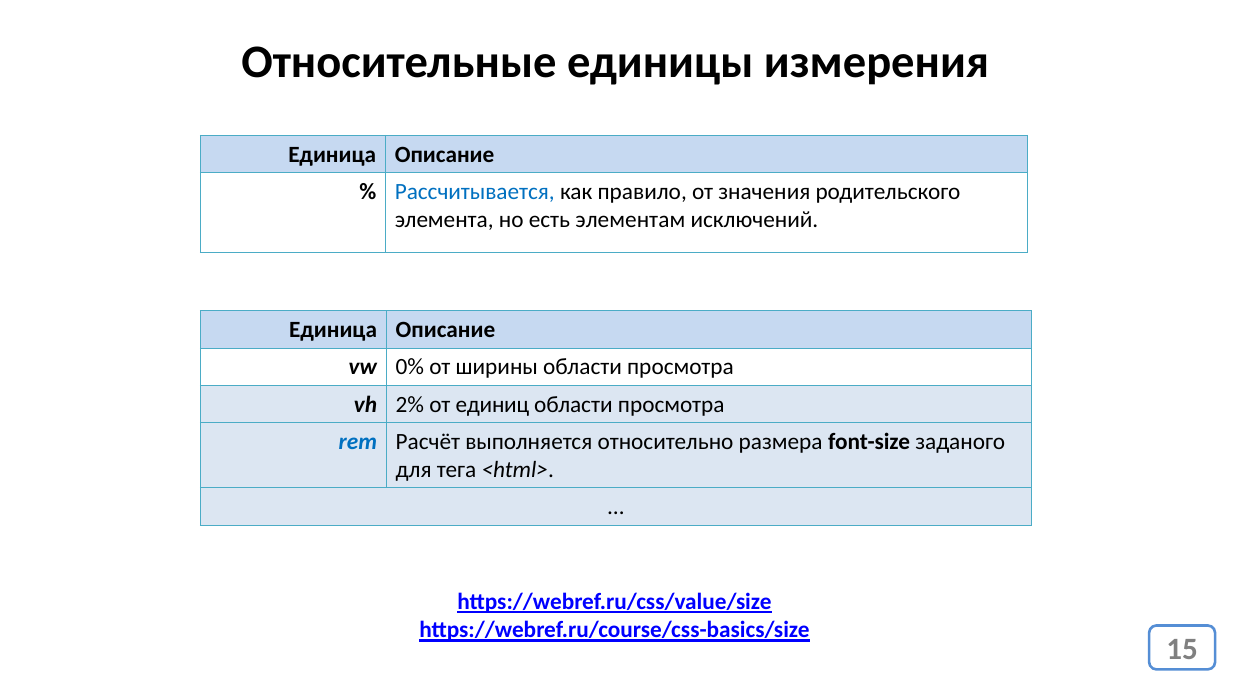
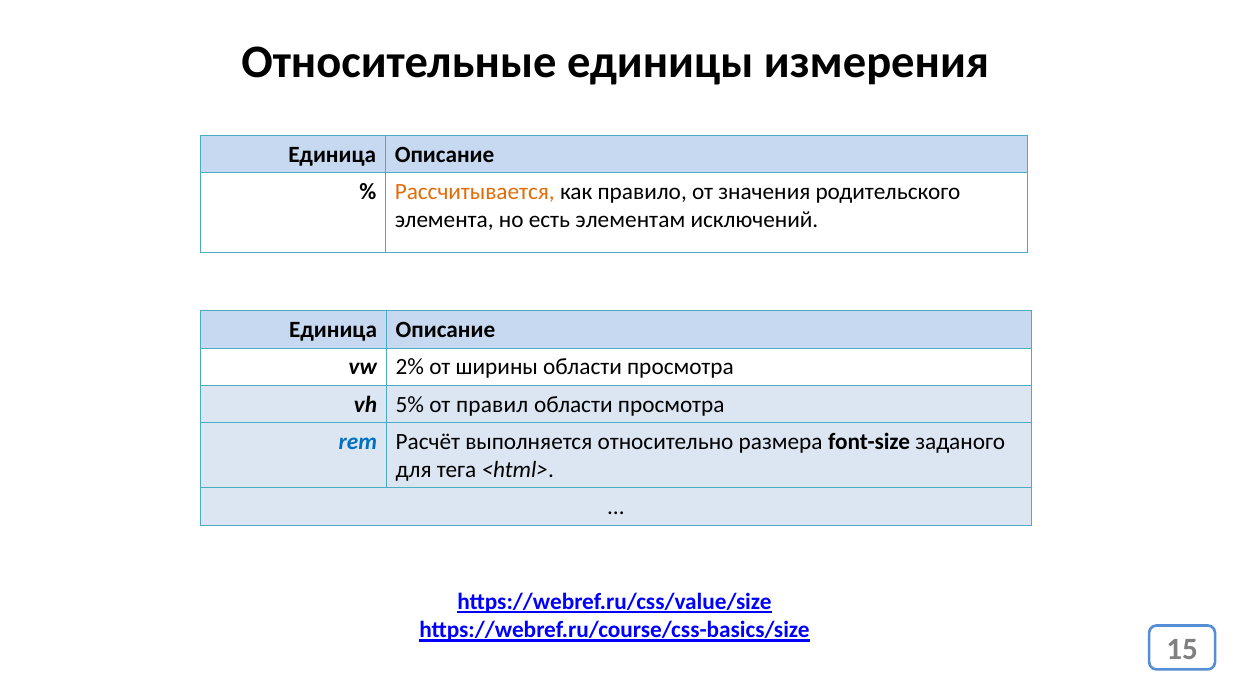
Рассчитывается colour: blue -> orange
0%: 0% -> 2%
2%: 2% -> 5%
единиц: единиц -> правил
